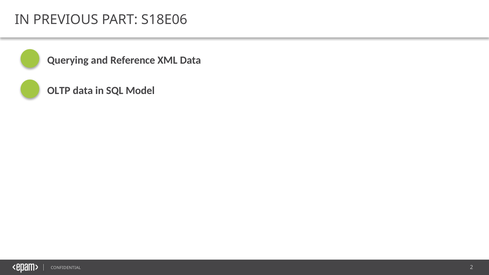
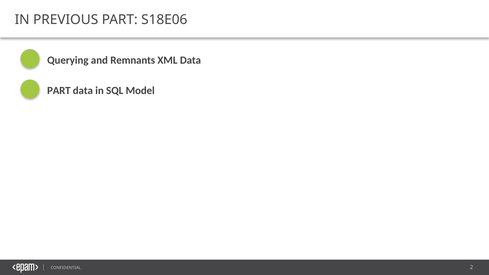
Reference: Reference -> Remnants
OLTP at (59, 91): OLTP -> PART
